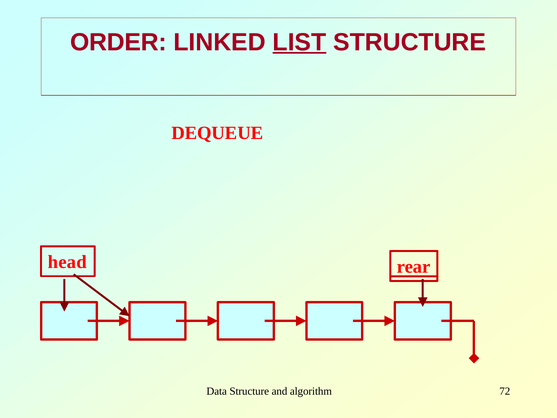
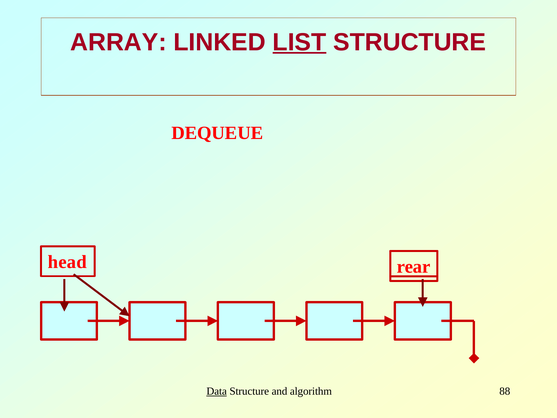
ORDER: ORDER -> ARRAY
Data underline: none -> present
72: 72 -> 88
